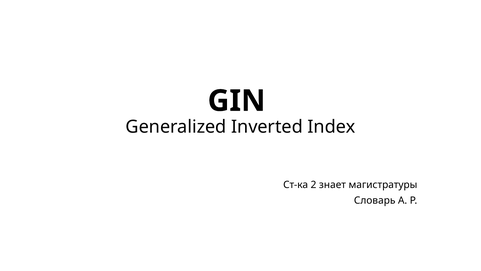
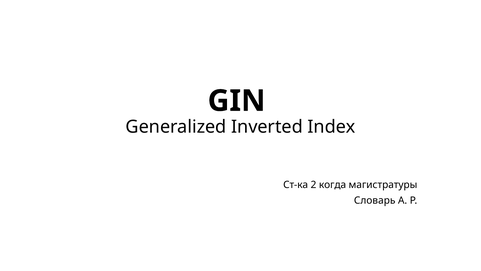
знает: знает -> когда
